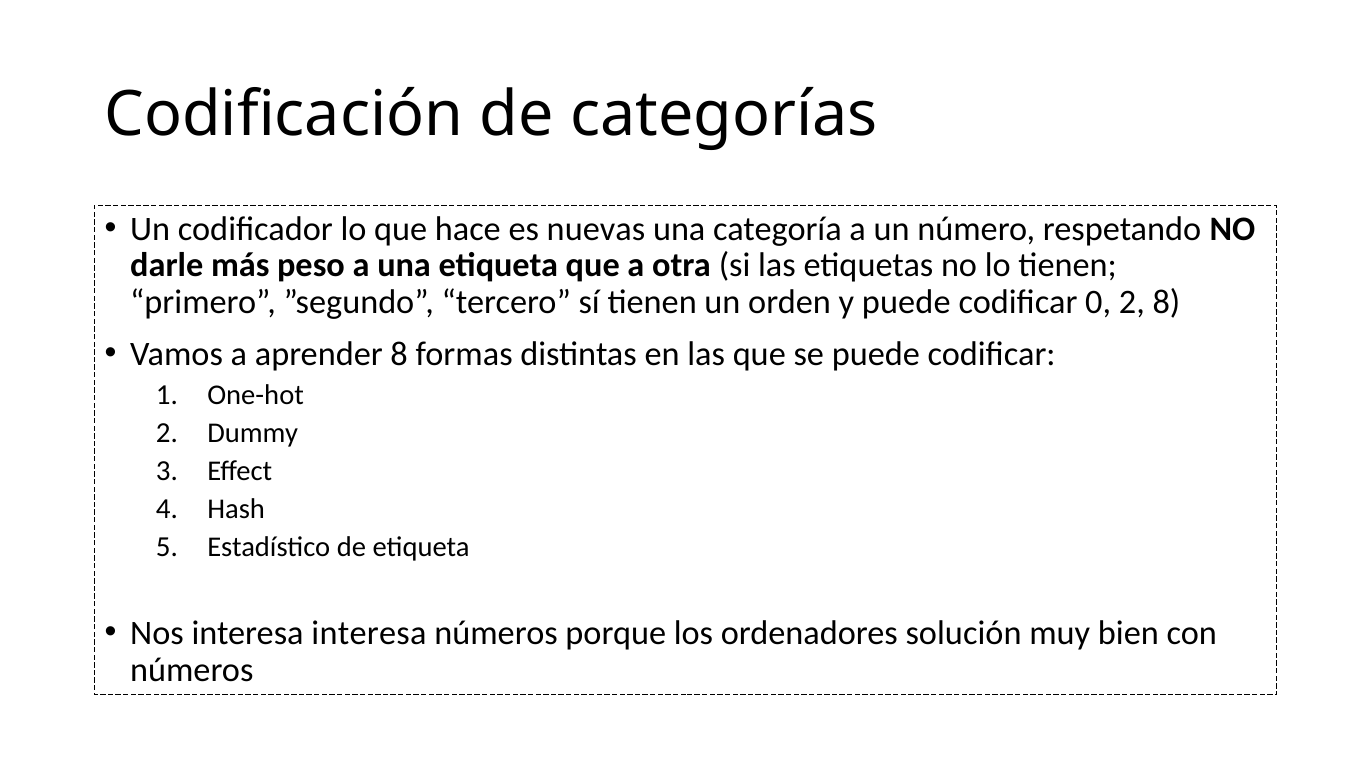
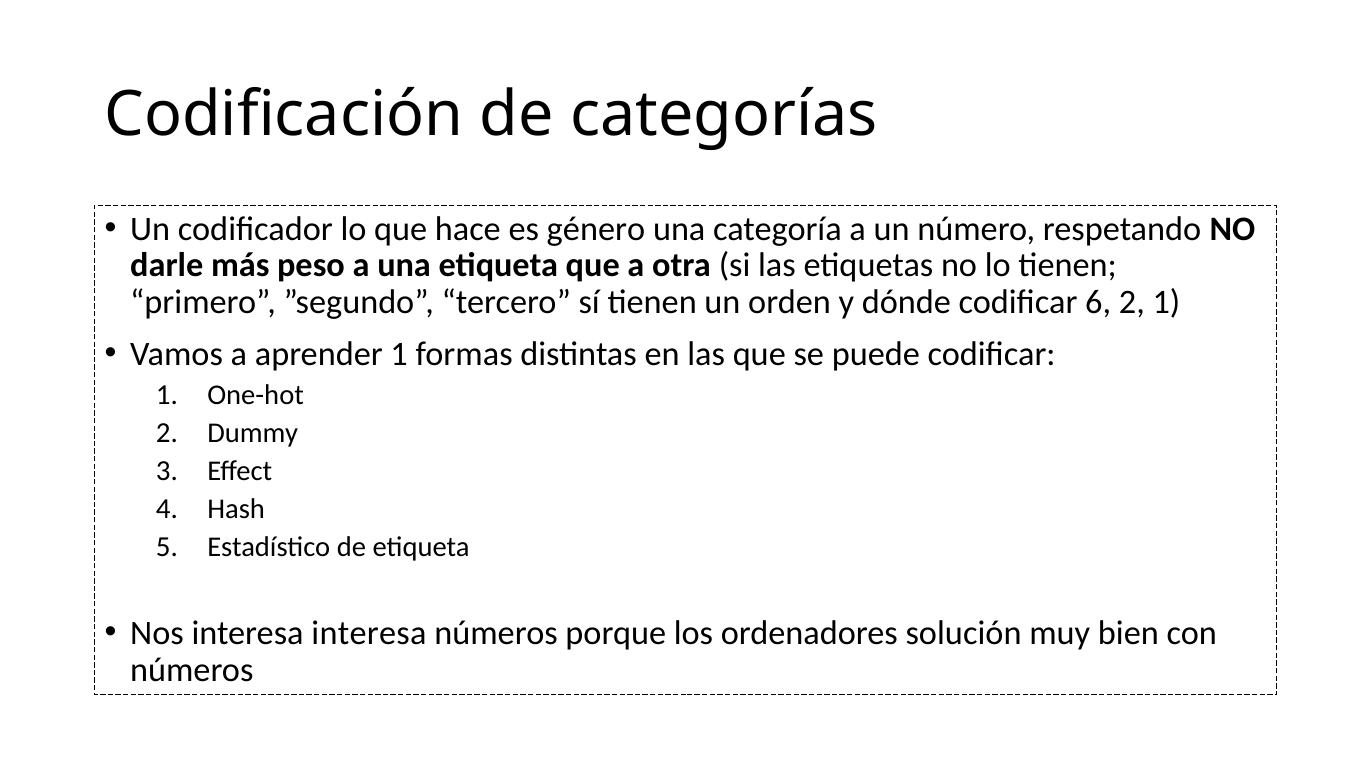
nuevas: nuevas -> género
y puede: puede -> dónde
0: 0 -> 6
2 8: 8 -> 1
aprender 8: 8 -> 1
